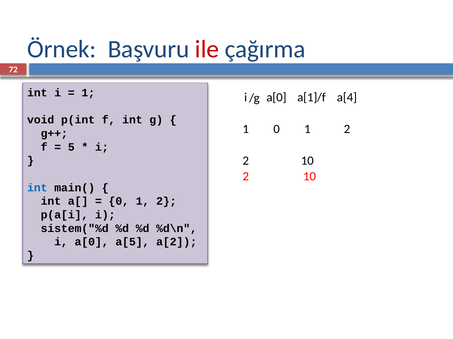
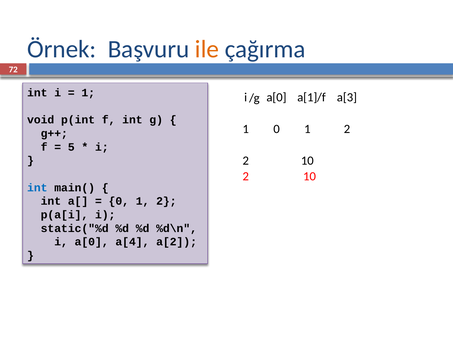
ile colour: red -> orange
a[4: a[4 -> a[3
sistem("%d: sistem("%d -> static("%d
a[5: a[5 -> a[4
